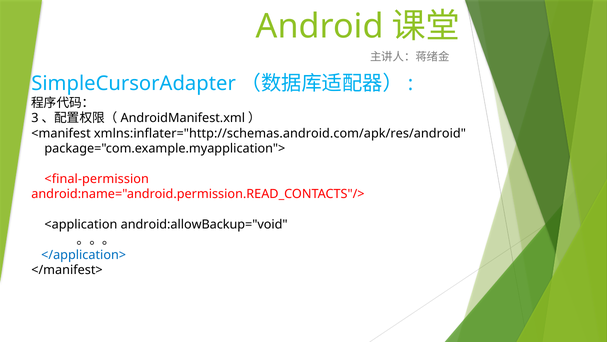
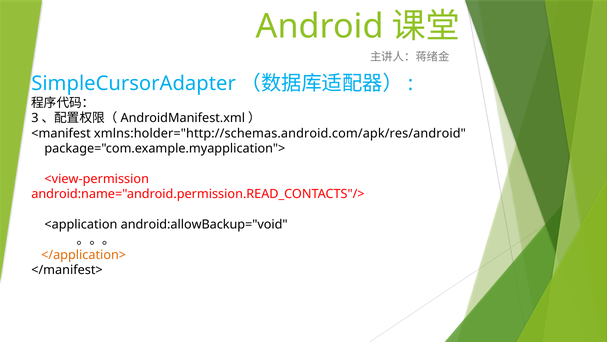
xmlns:inflater="http://schemas.android.com/apk/res/android: xmlns:inflater="http://schemas.android.com/apk/res/android -> xmlns:holder="http://schemas.android.com/apk/res/android
<final-permission: <final-permission -> <view-permission
</application> colour: blue -> orange
